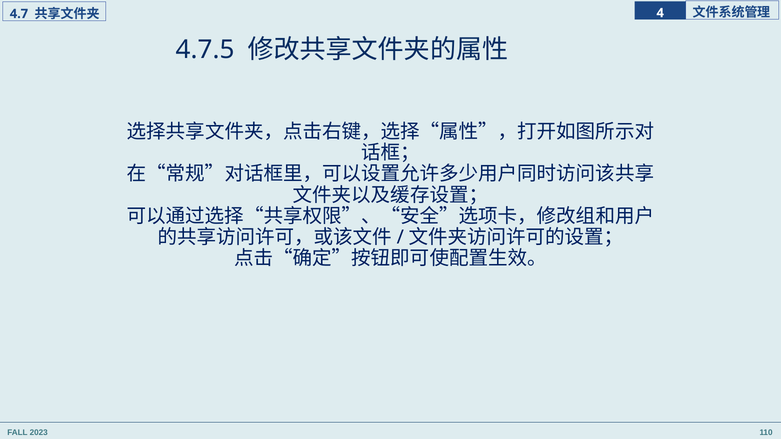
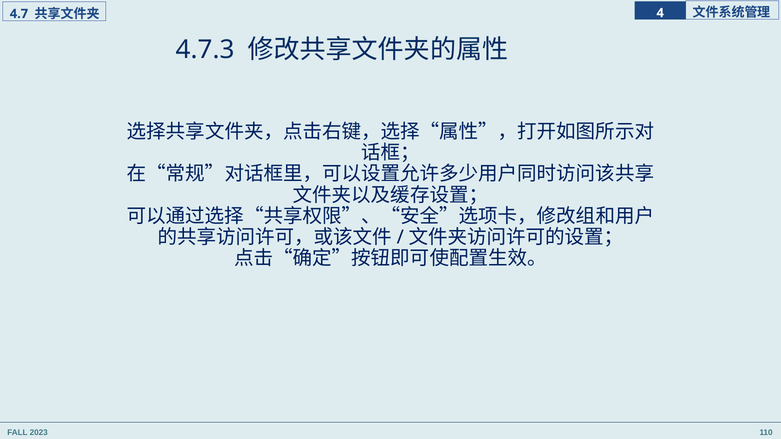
4.7.5: 4.7.5 -> 4.7.3
